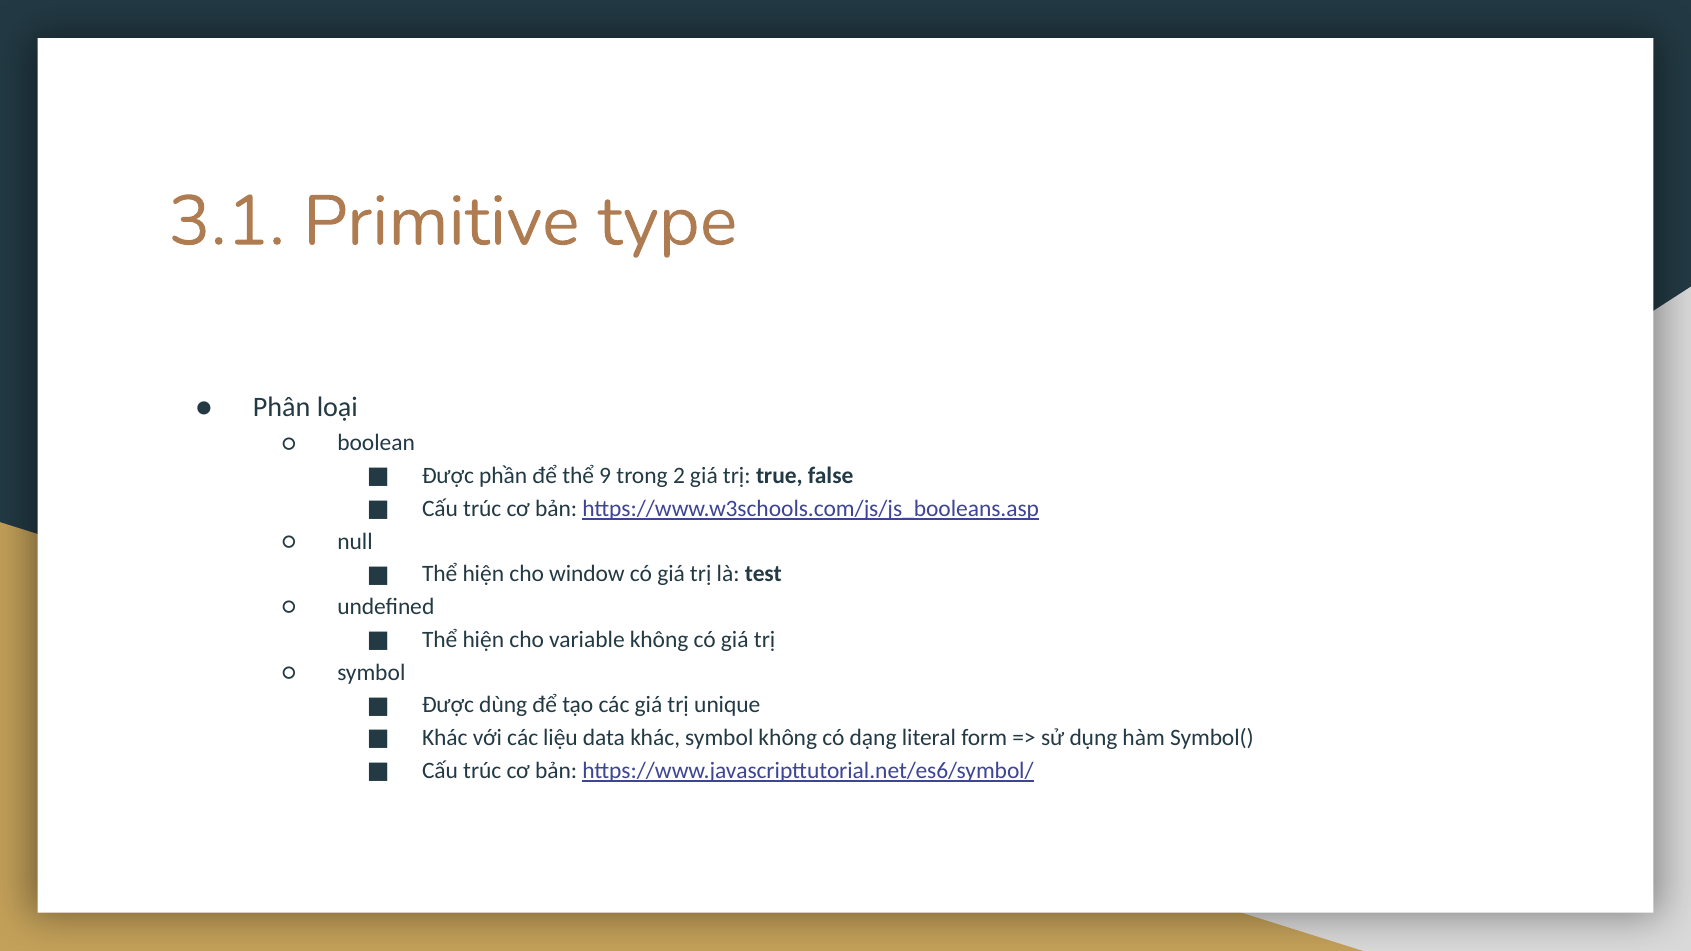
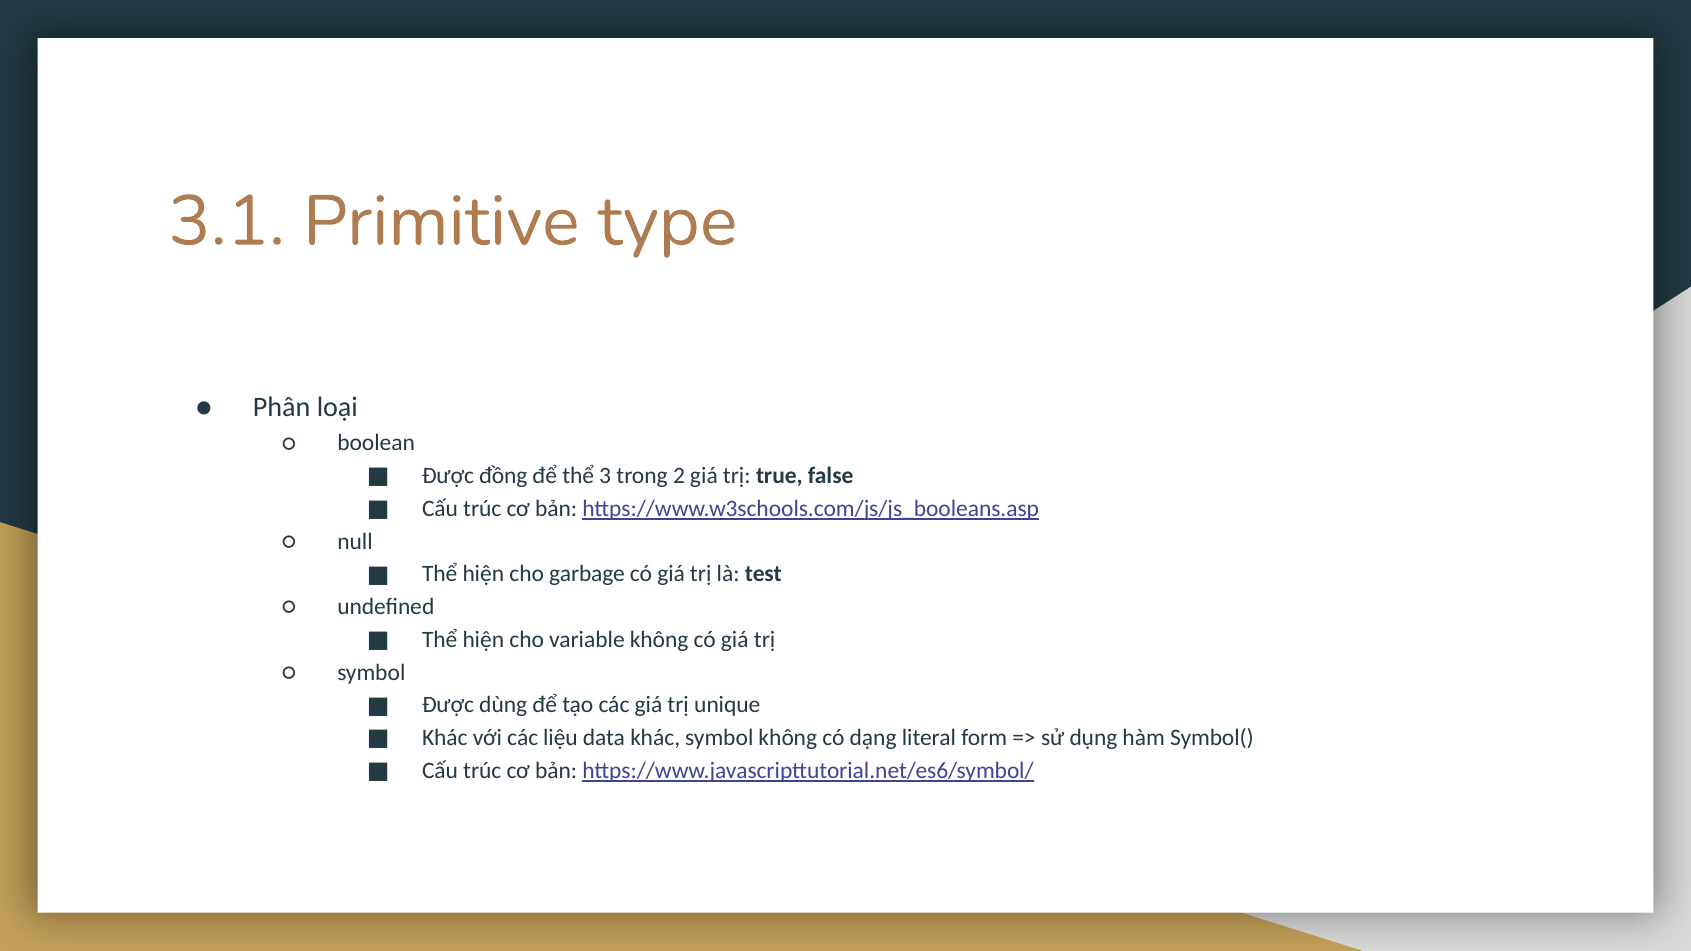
phần: phần -> đồng
9: 9 -> 3
window: window -> garbage
